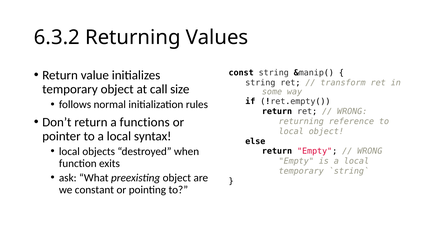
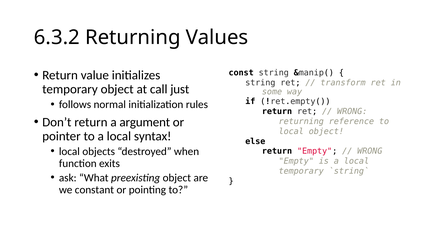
size: size -> just
functions: functions -> argument
